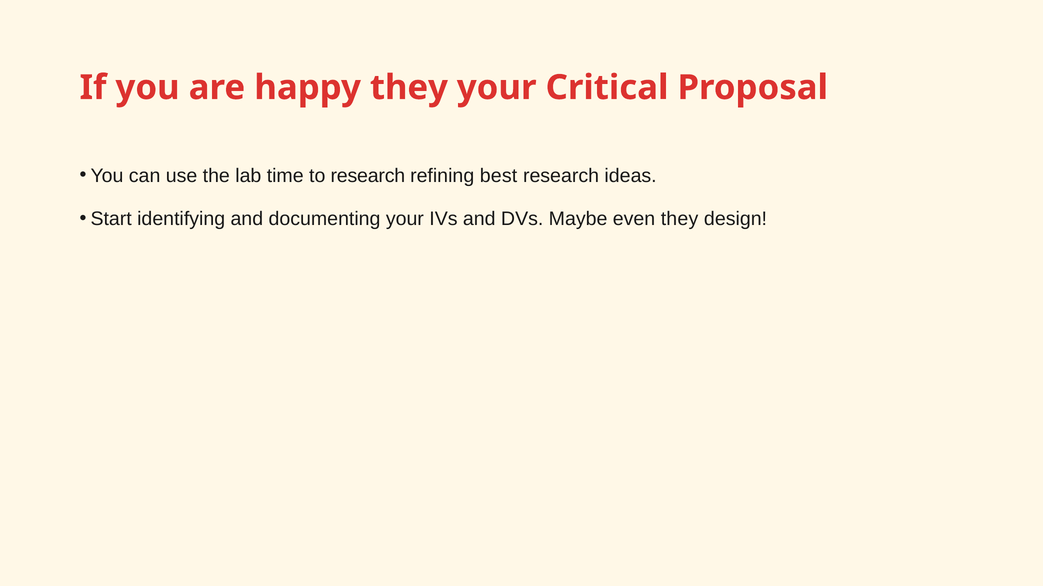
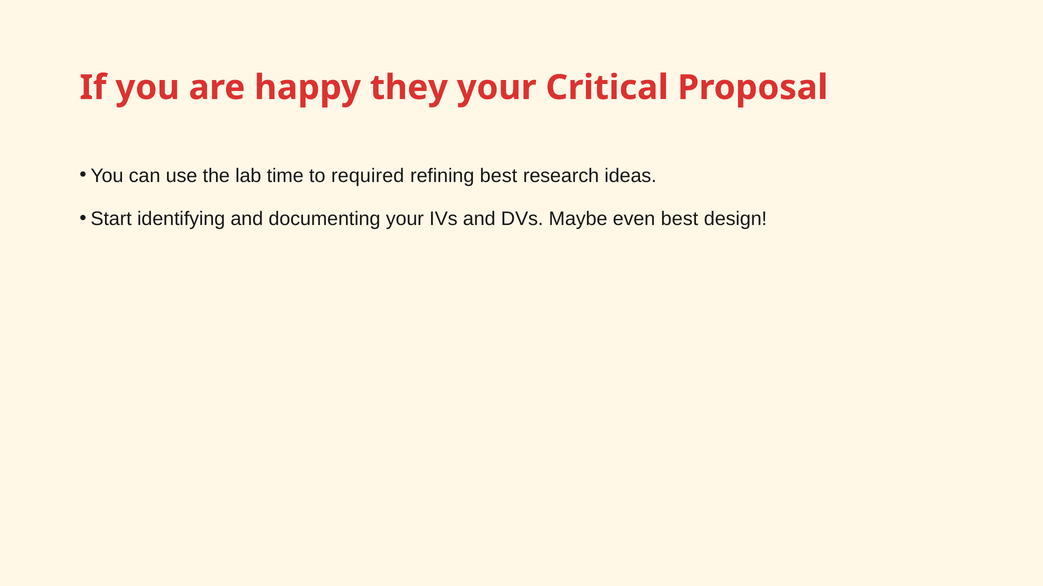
to research: research -> required
even they: they -> best
